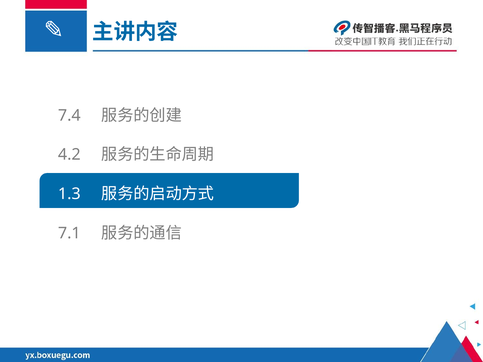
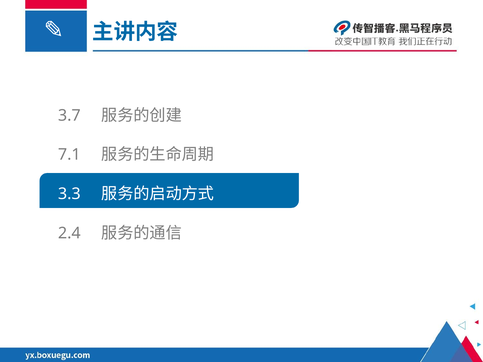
7.4: 7.4 -> 3.7
4.2: 4.2 -> 7.1
1.3: 1.3 -> 3.3
7.1: 7.1 -> 2.4
